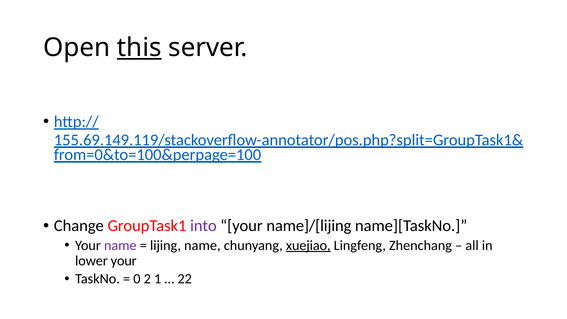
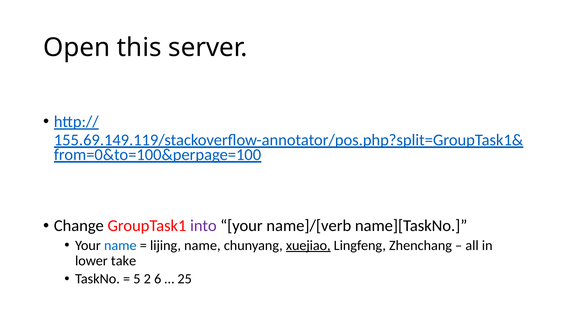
this underline: present -> none
name]/[lijing: name]/[lijing -> name]/[verb
name at (120, 245) colour: purple -> blue
lower your: your -> take
0: 0 -> 5
1: 1 -> 6
22: 22 -> 25
